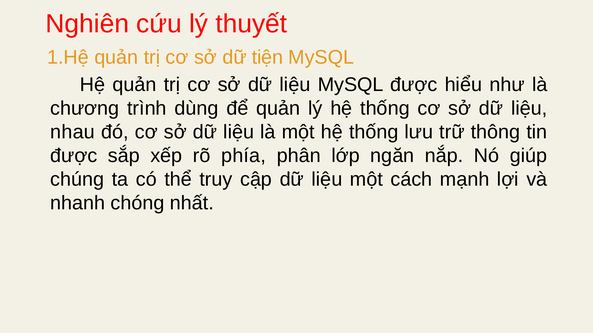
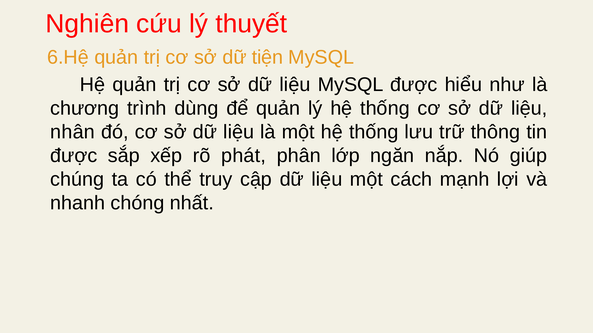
1.Hệ: 1.Hệ -> 6.Hệ
nhau: nhau -> nhân
phía: phía -> phát
